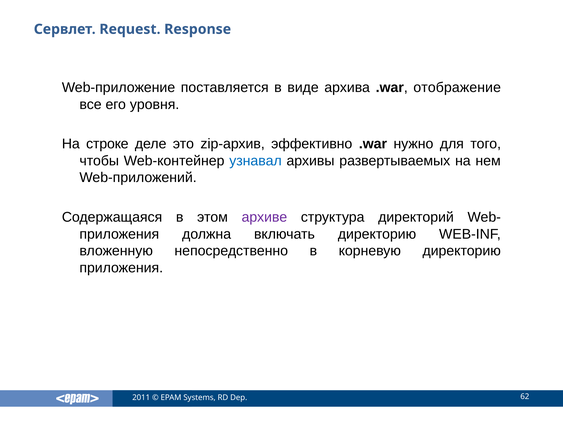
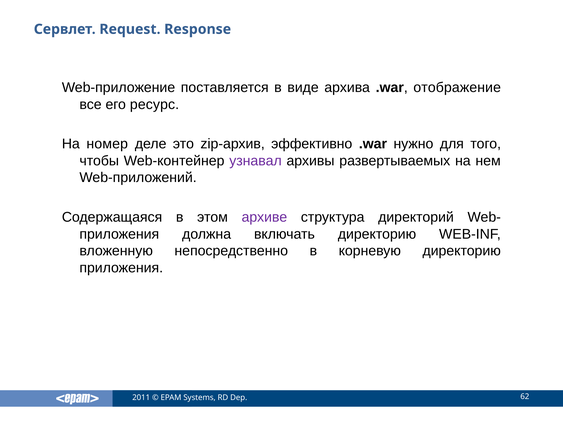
уровня: уровня -> ресурс
строке: строке -> номер
узнавал colour: blue -> purple
